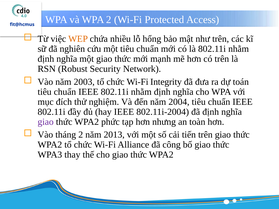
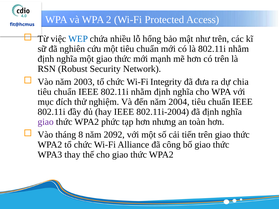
WEP colour: orange -> blue
toán: toán -> chia
tháng 2: 2 -> 8
2013: 2013 -> 2092
